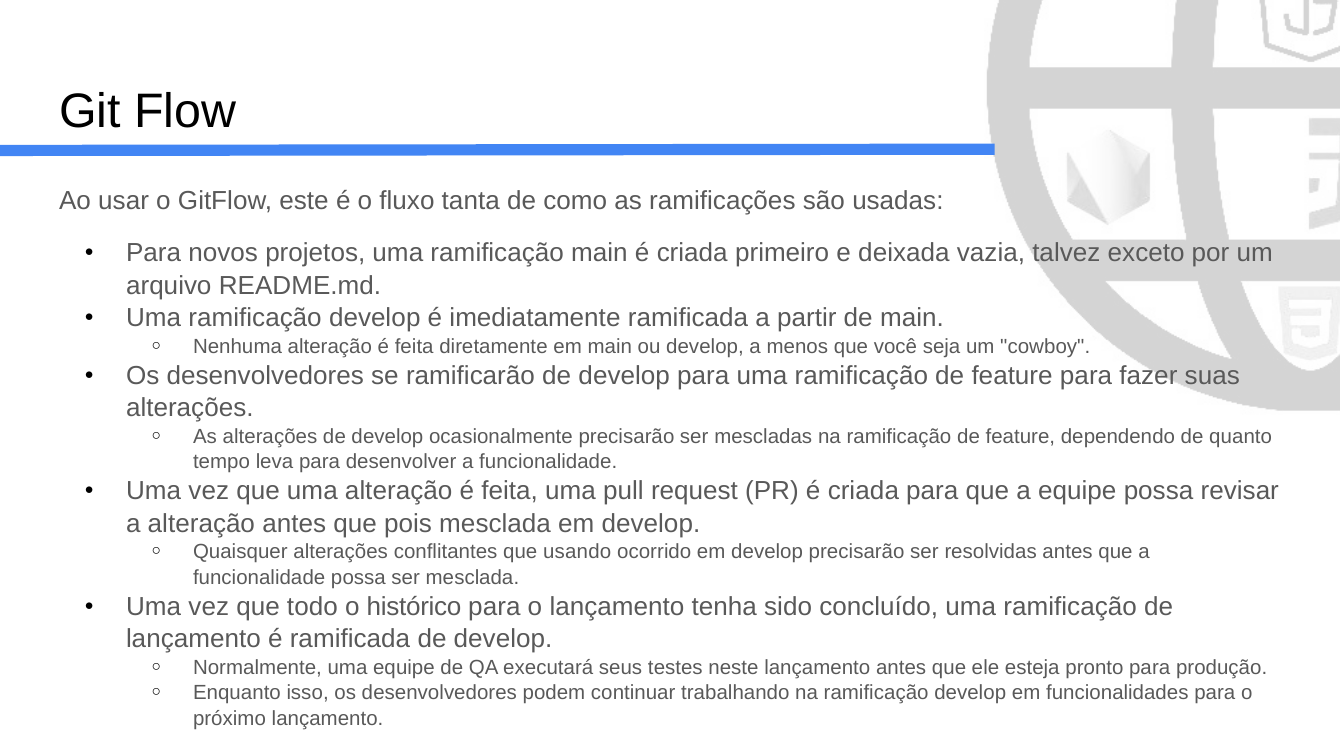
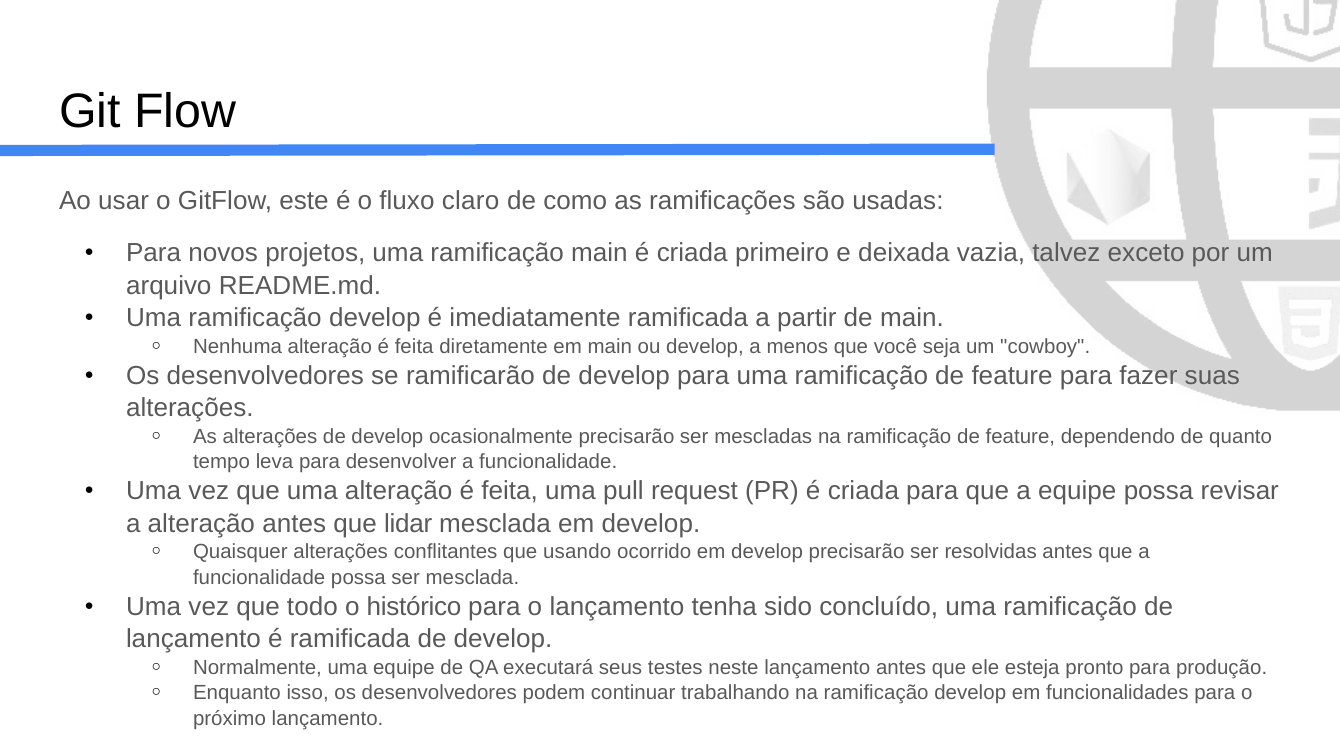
tanta: tanta -> claro
pois: pois -> lidar
